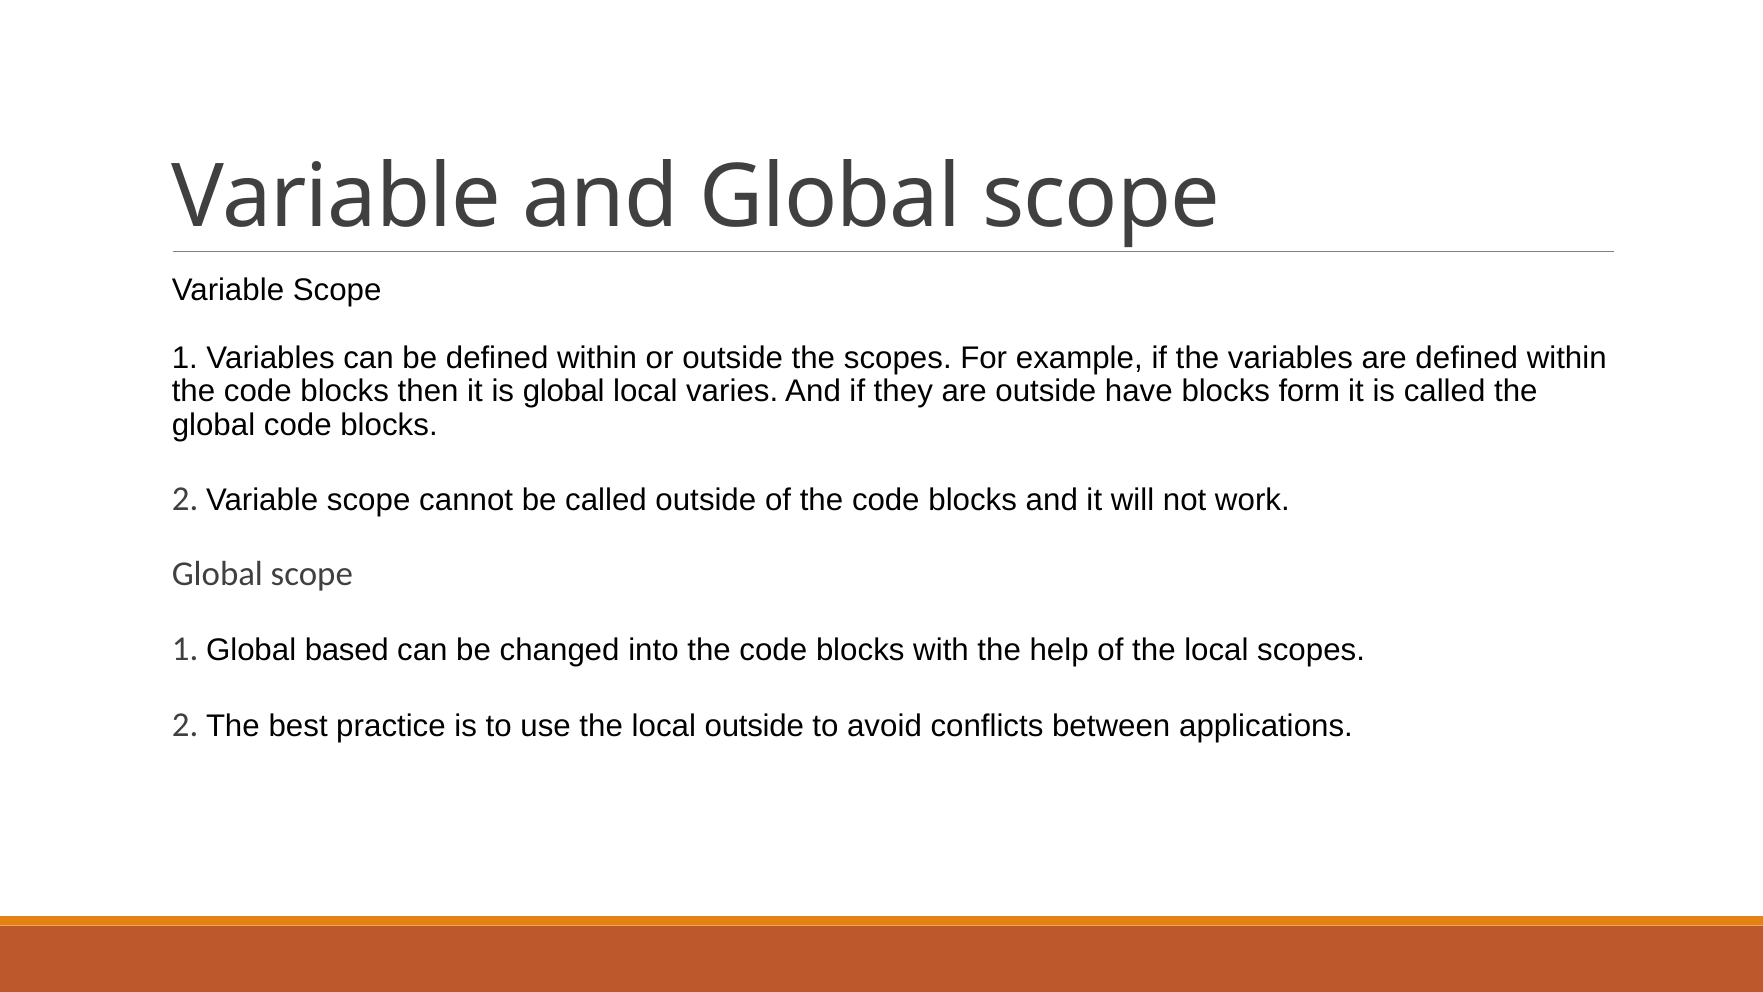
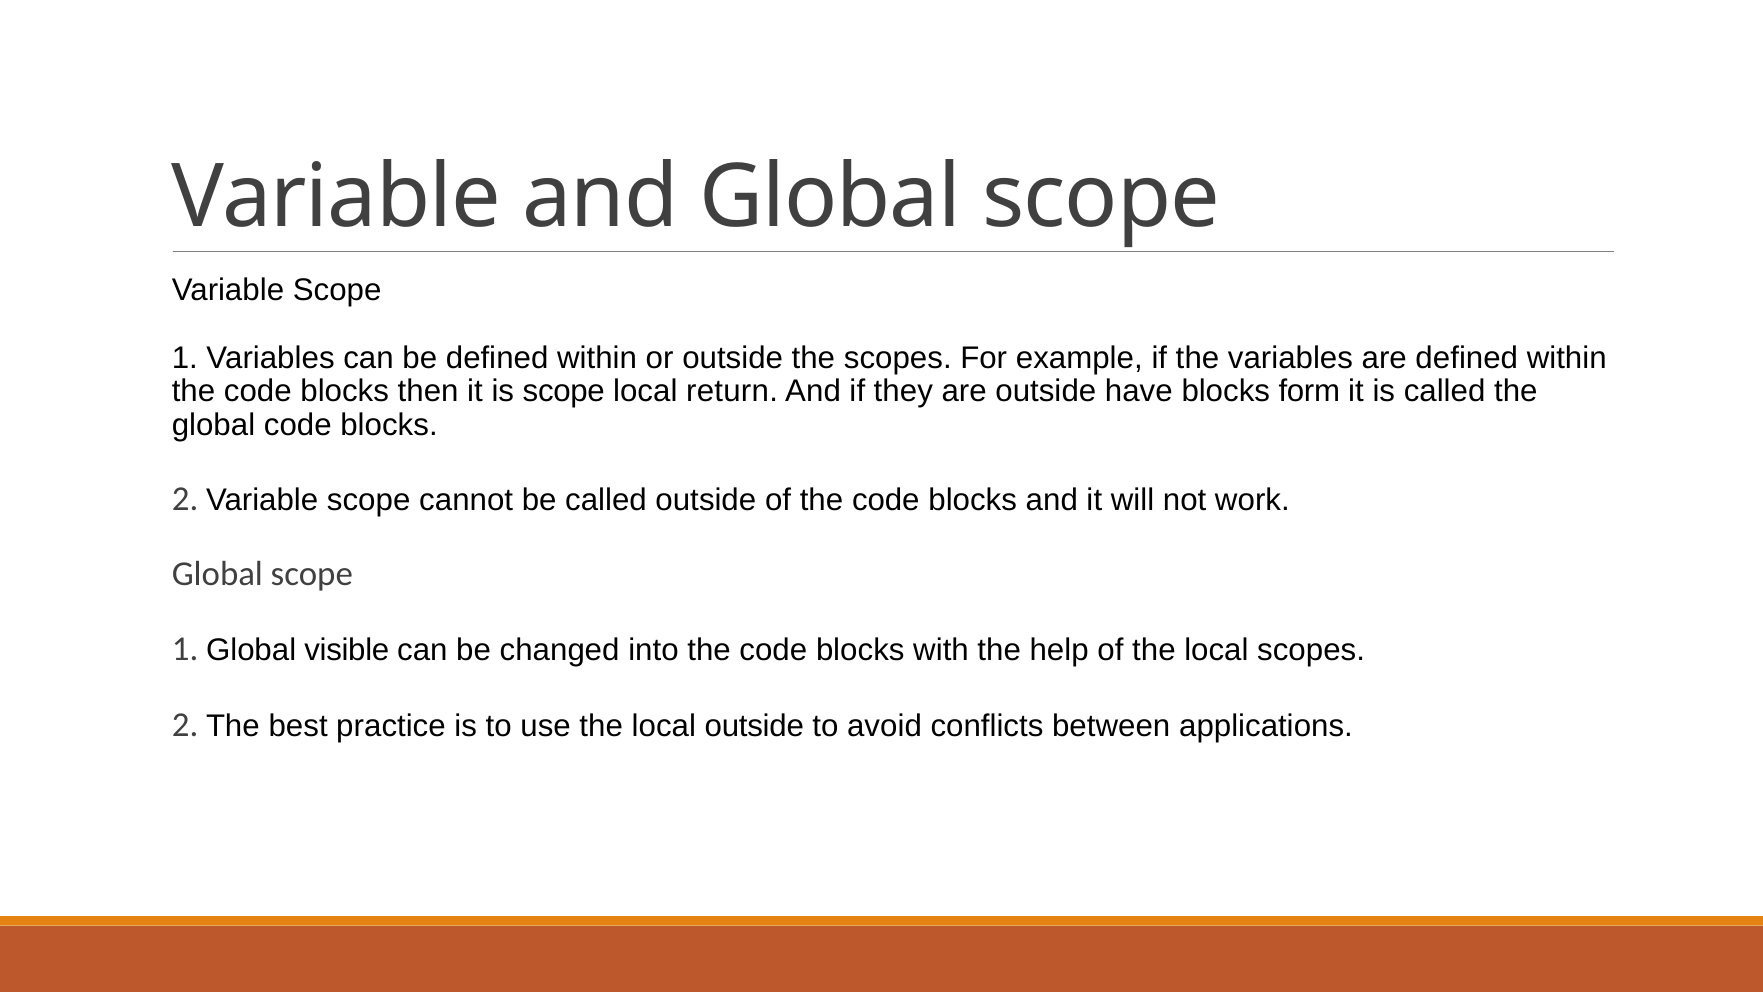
is global: global -> scope
varies: varies -> return
based: based -> visible
